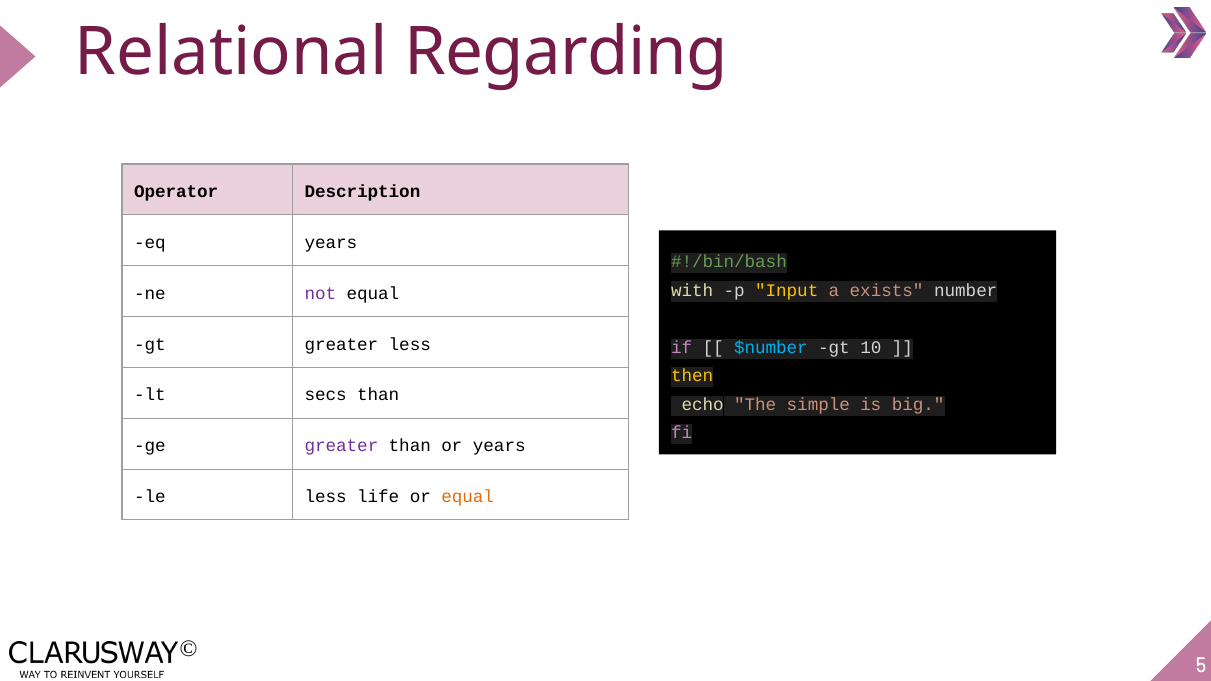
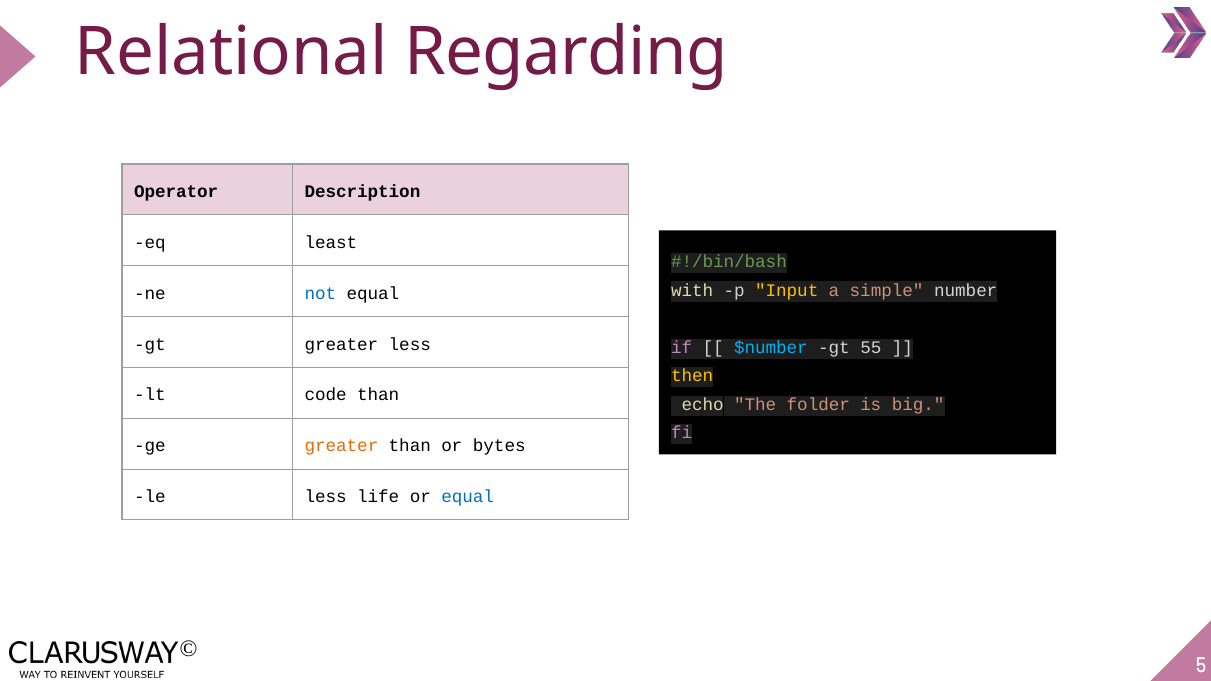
eq years: years -> least
exists: exists -> simple
not colour: purple -> blue
10: 10 -> 55
secs: secs -> code
simple: simple -> folder
greater at (341, 446) colour: purple -> orange
or years: years -> bytes
equal at (468, 497) colour: orange -> blue
